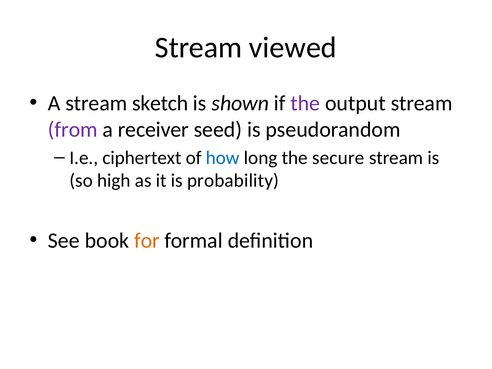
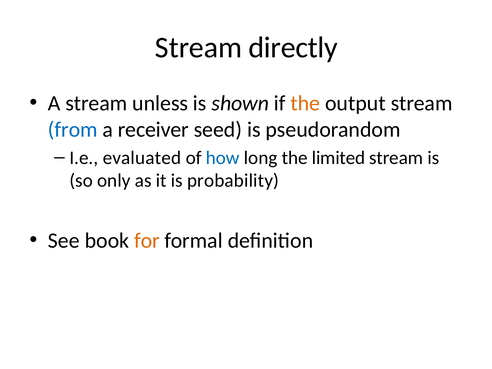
viewed: viewed -> directly
sketch: sketch -> unless
the at (305, 103) colour: purple -> orange
from colour: purple -> blue
ciphertext: ciphertext -> evaluated
secure: secure -> limited
high: high -> only
